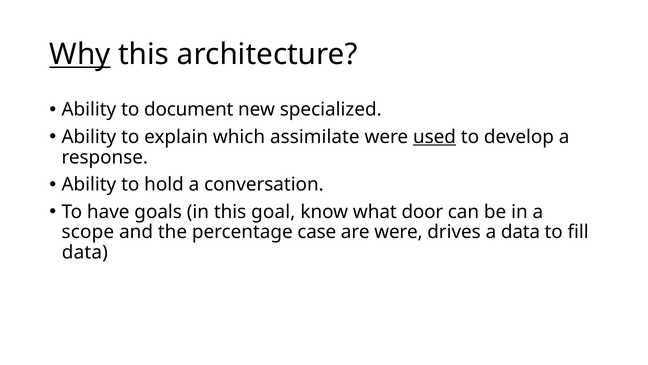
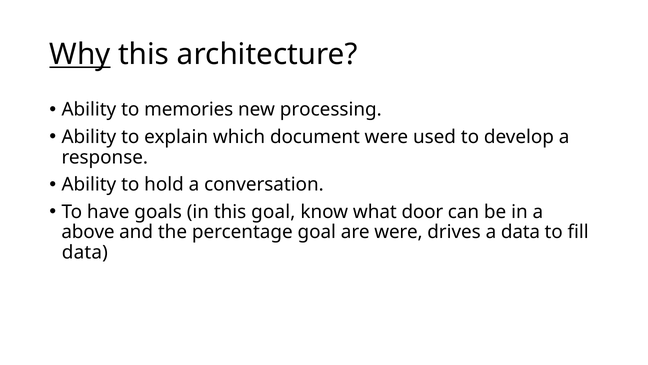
document: document -> memories
specialized: specialized -> processing
assimilate: assimilate -> document
used underline: present -> none
scope: scope -> above
percentage case: case -> goal
